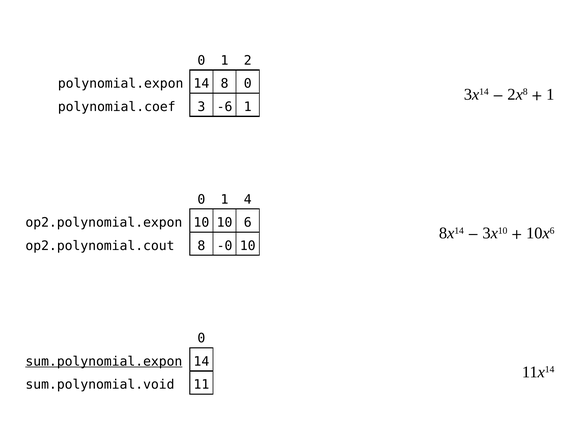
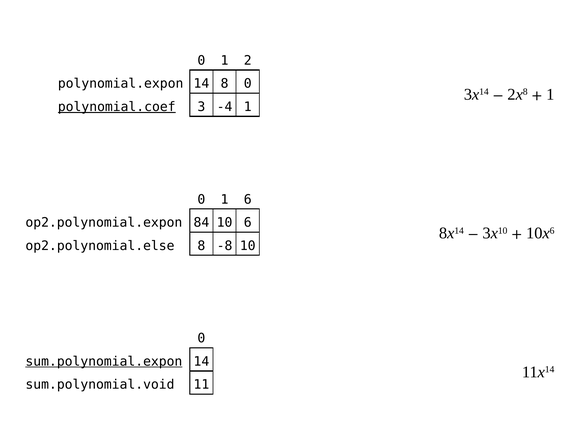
polynomial.coef underline: none -> present
-6: -6 -> -4
1 4: 4 -> 6
op2.polynomial.expon 10: 10 -> 84
op2.polynomial.cout: op2.polynomial.cout -> op2.polynomial.else
-0: -0 -> -8
